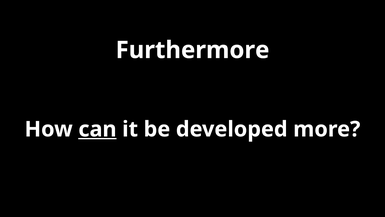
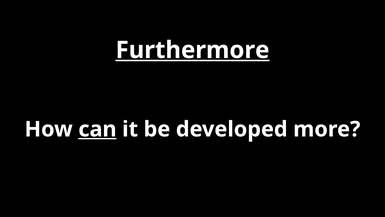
Furthermore underline: none -> present
